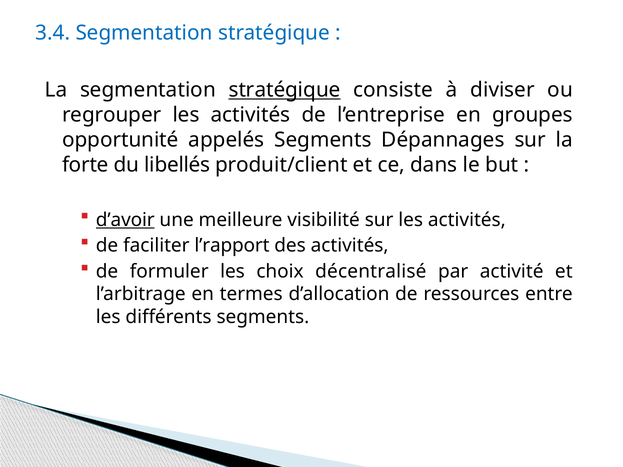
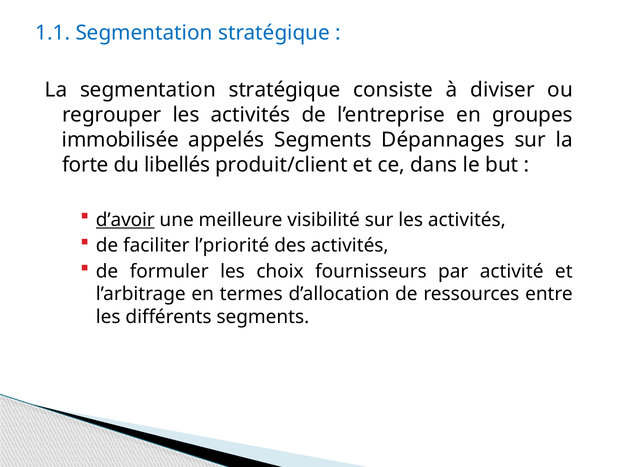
3.4: 3.4 -> 1.1
stratégique at (285, 90) underline: present -> none
opportunité: opportunité -> immobilisée
l’rapport: l’rapport -> l’priorité
décentralisé: décentralisé -> fournisseurs
